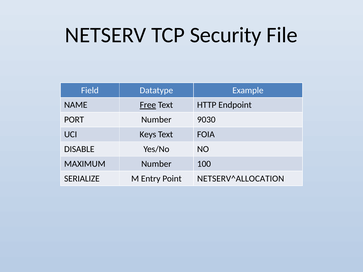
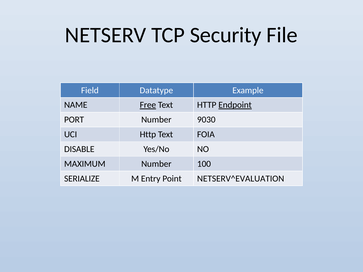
Endpoint underline: none -> present
UCI Keys: Keys -> Http
NETSERV^ALLOCATION: NETSERV^ALLOCATION -> NETSERV^EVALUATION
